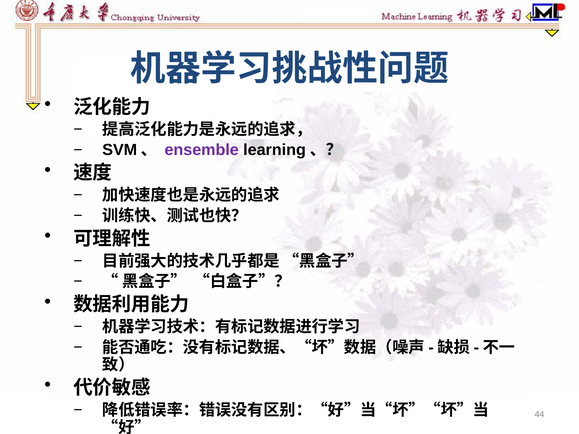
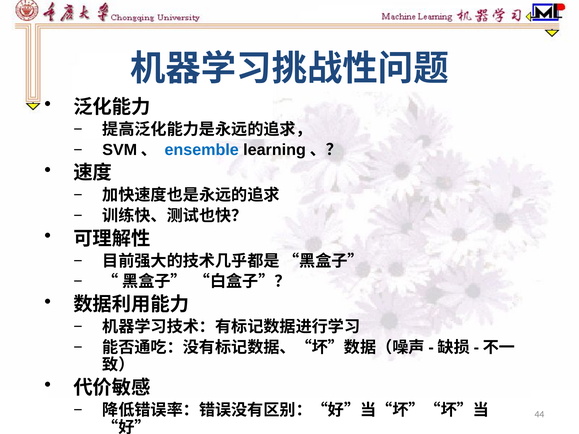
ensemble colour: purple -> blue
